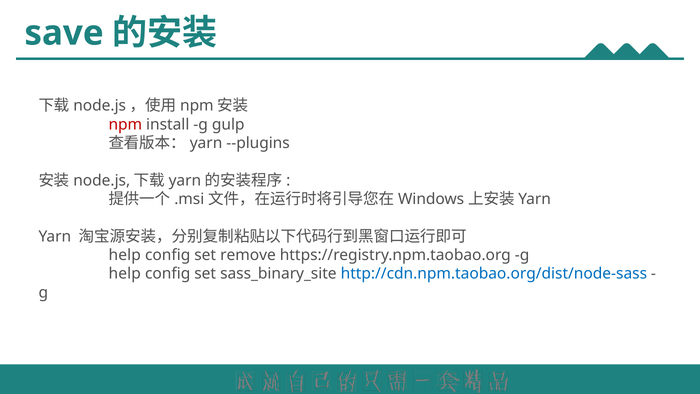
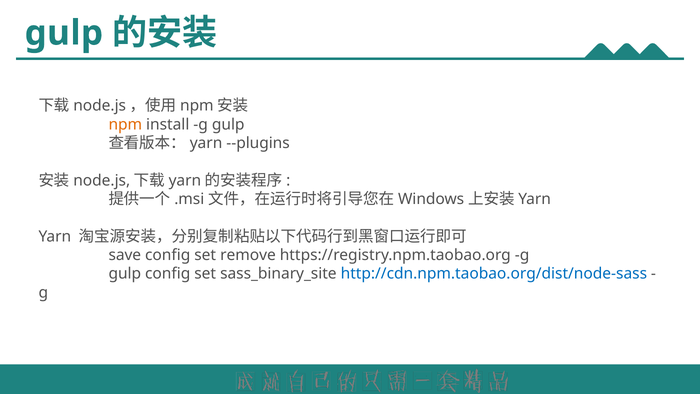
save at (64, 33): save -> gulp
npm colour: red -> orange
help at (125, 255): help -> save
help at (125, 274): help -> gulp
